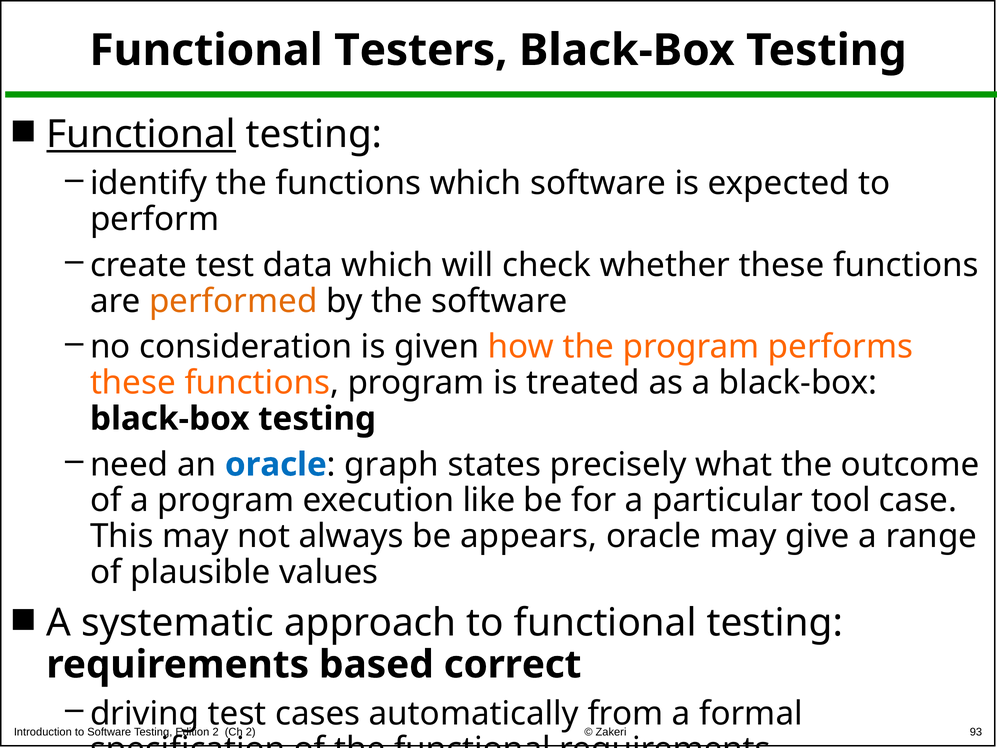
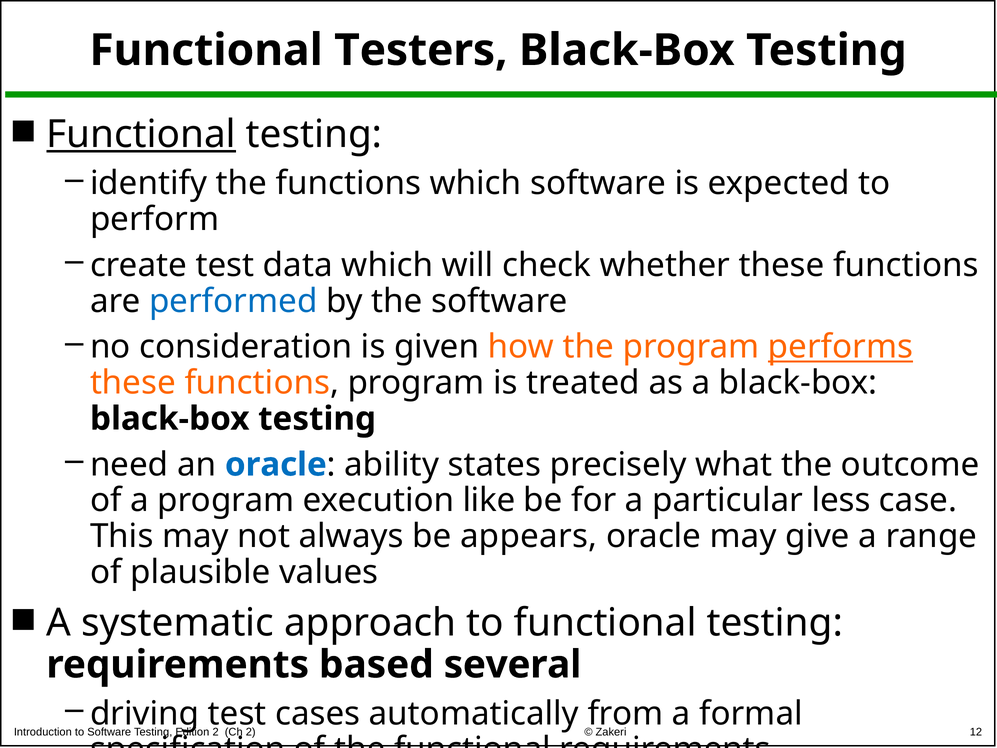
performed colour: orange -> blue
performs underline: none -> present
graph: graph -> ability
tool: tool -> less
correct: correct -> several
93: 93 -> 12
